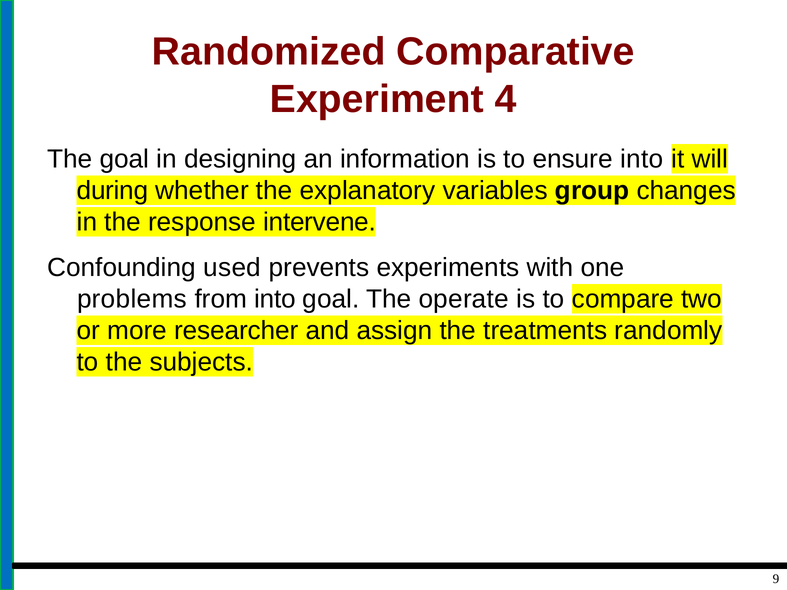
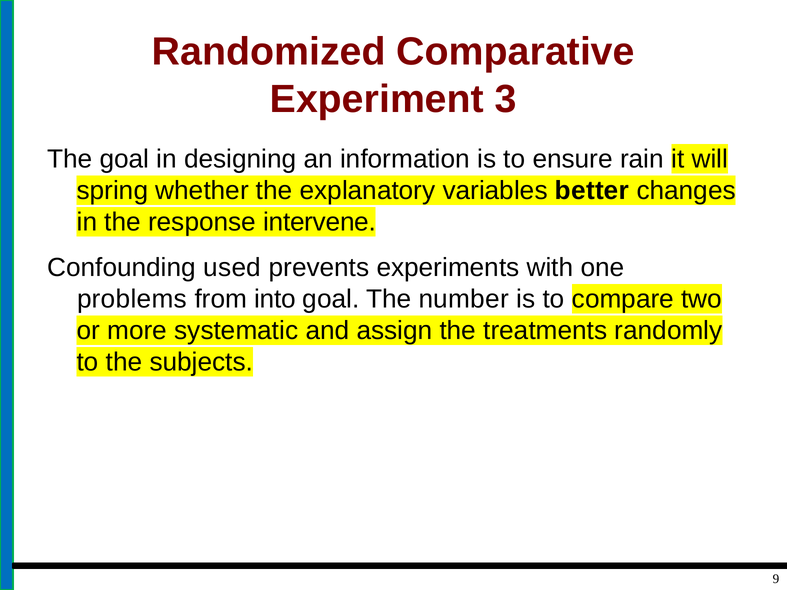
4: 4 -> 3
ensure into: into -> rain
during: during -> spring
group: group -> better
operate: operate -> number
researcher: researcher -> systematic
